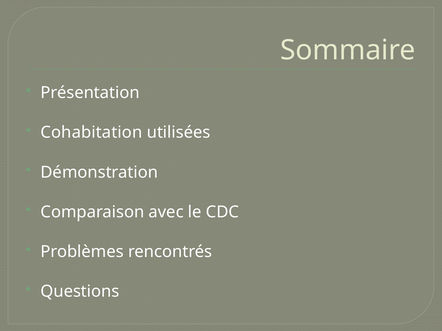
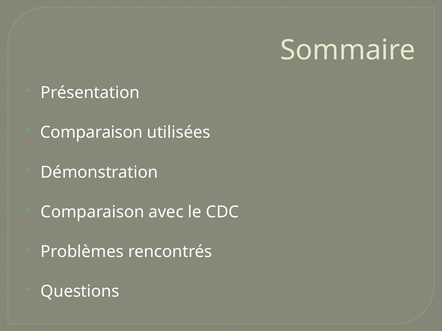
Cohabitation at (91, 133): Cohabitation -> Comparaison
